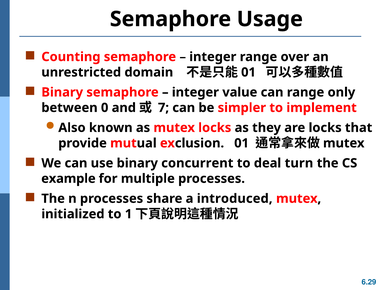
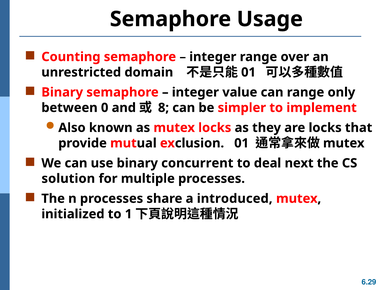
7: 7 -> 8
turn: turn -> next
example: example -> solution
